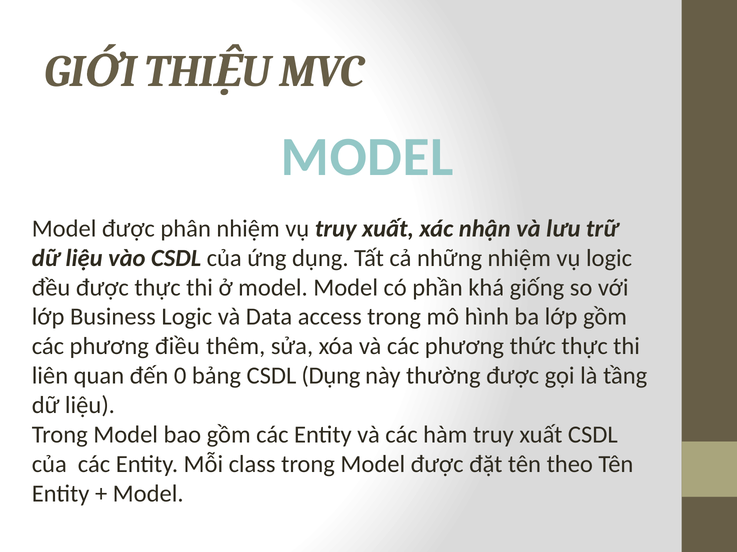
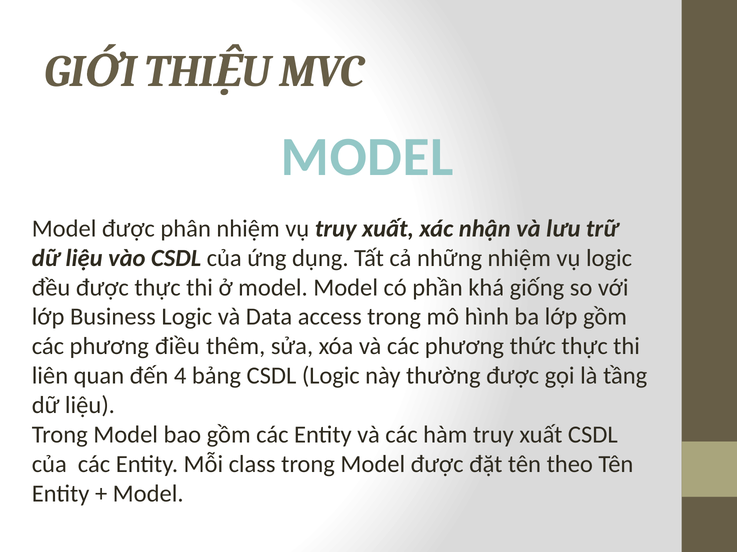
0: 0 -> 4
CSDL Dụng: Dụng -> Logic
